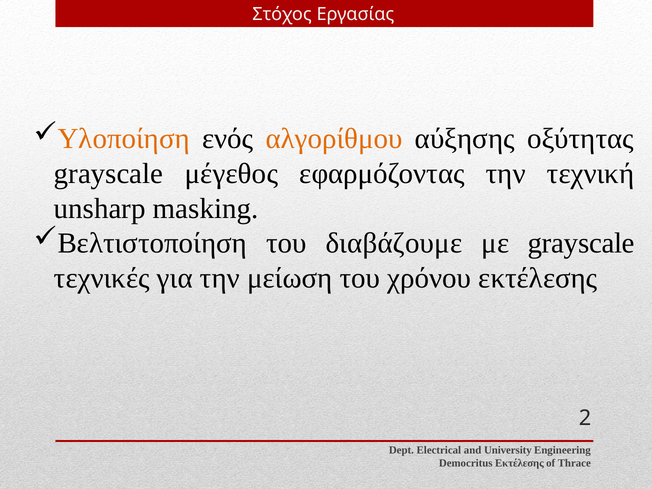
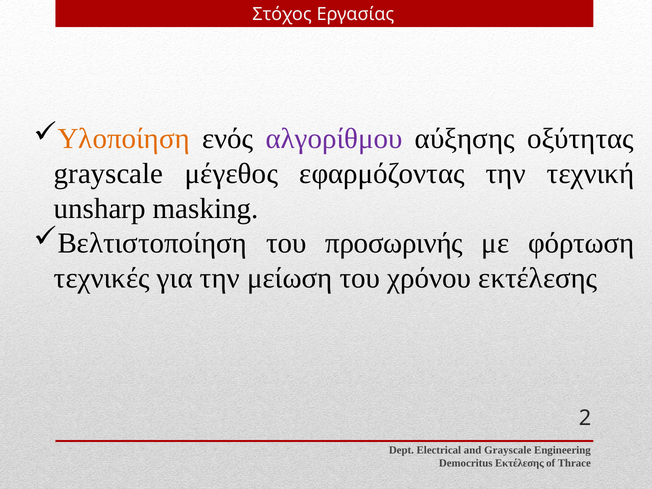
αλγορίθμου colour: orange -> purple
διαβάζουμε: διαβάζουμε -> προσωρινής
με grayscale: grayscale -> φόρτωση
and University: University -> Grayscale
